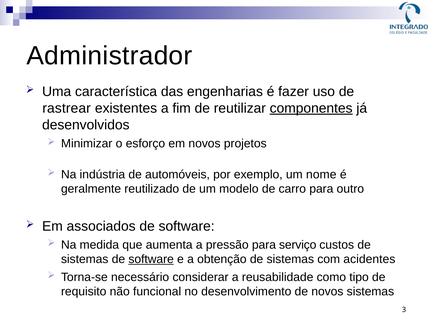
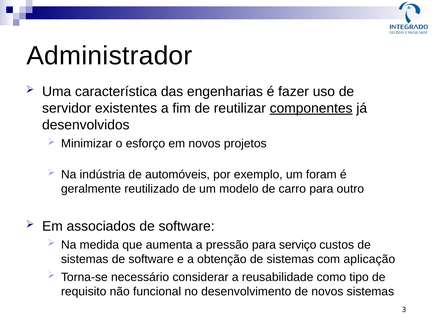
rastrear: rastrear -> servidor
nome: nome -> foram
software at (151, 259) underline: present -> none
acidentes: acidentes -> aplicação
